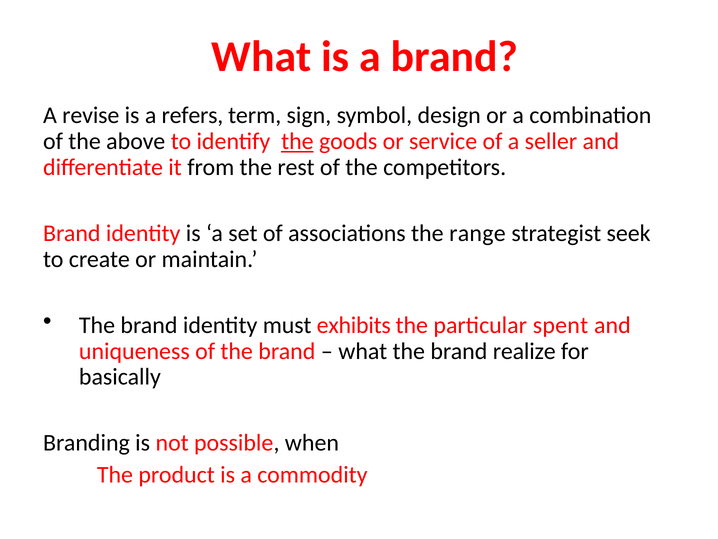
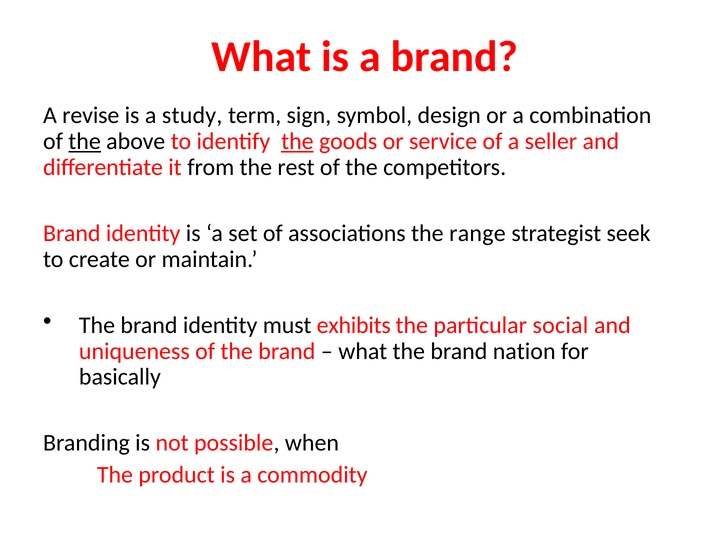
refers: refers -> study
the at (85, 141) underline: none -> present
spent: spent -> social
realize: realize -> nation
